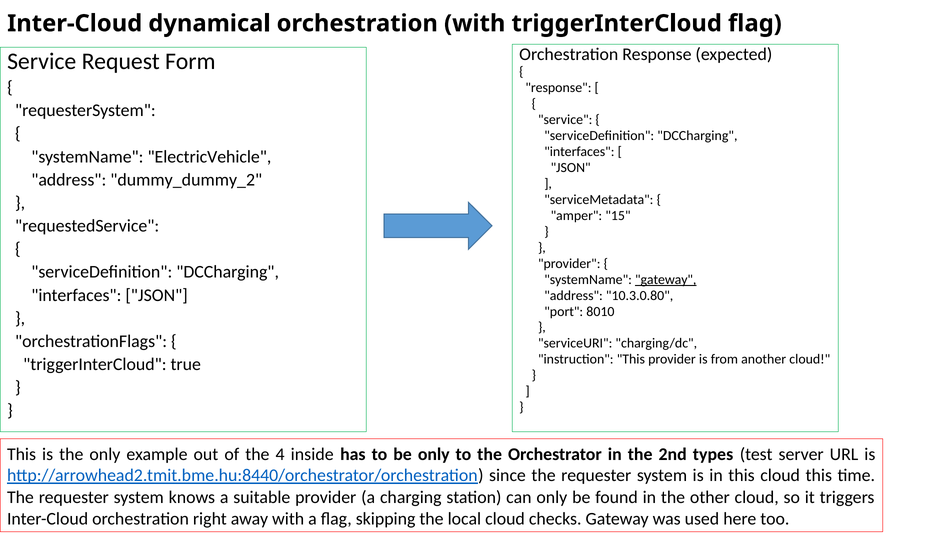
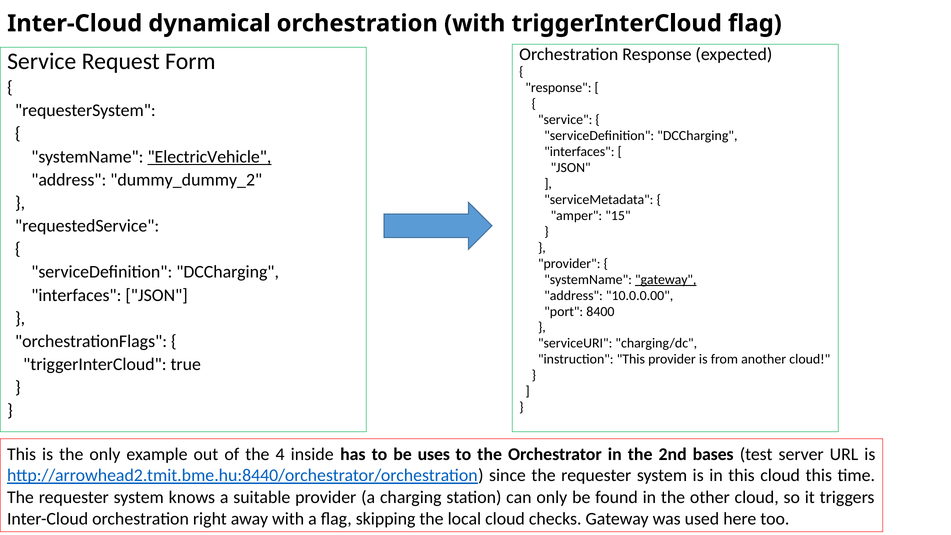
ElectricVehicle underline: none -> present
10.3.0.80: 10.3.0.80 -> 10.0.0.00
8010: 8010 -> 8400
be only: only -> uses
types: types -> bases
